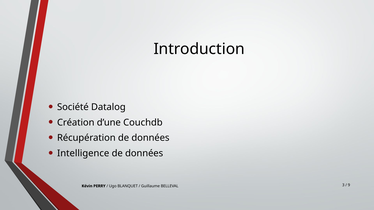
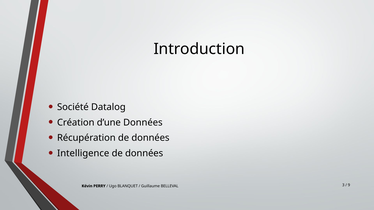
d’une Couchdb: Couchdb -> Données
